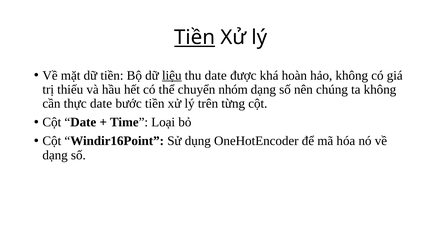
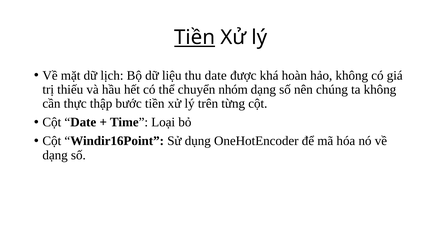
dữ tiền: tiền -> lịch
liệu underline: present -> none
thực date: date -> thập
